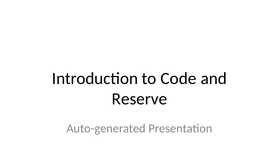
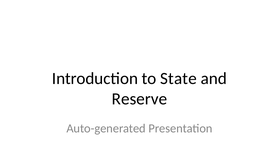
Code: Code -> State
